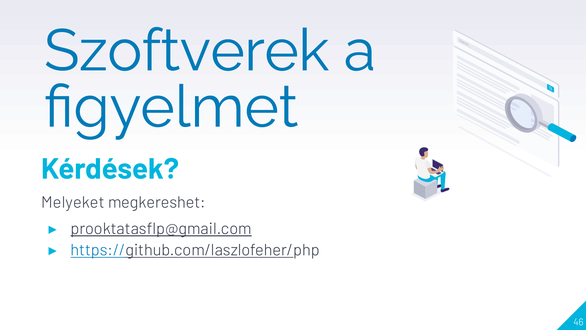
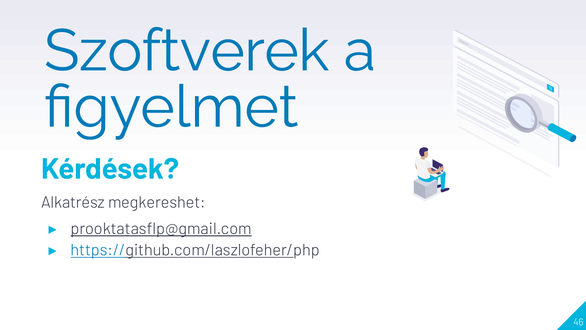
Melyeket: Melyeket -> Alkatrész
